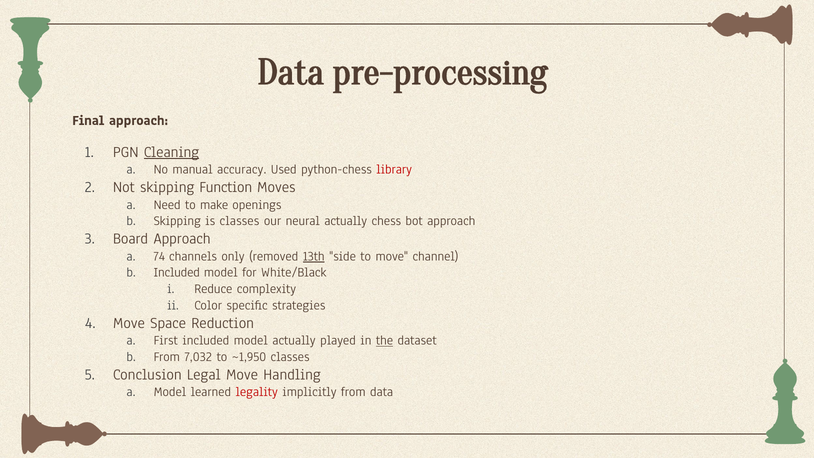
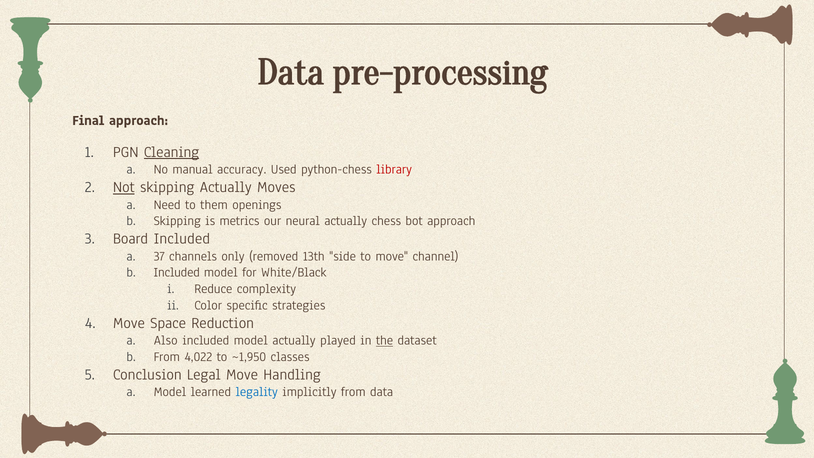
Not underline: none -> present
skipping Function: Function -> Actually
make: make -> them
is classes: classes -> metrics
Board Approach: Approach -> Included
74: 74 -> 37
13th underline: present -> none
First: First -> Also
7,032: 7,032 -> 4,022
legality colour: red -> blue
